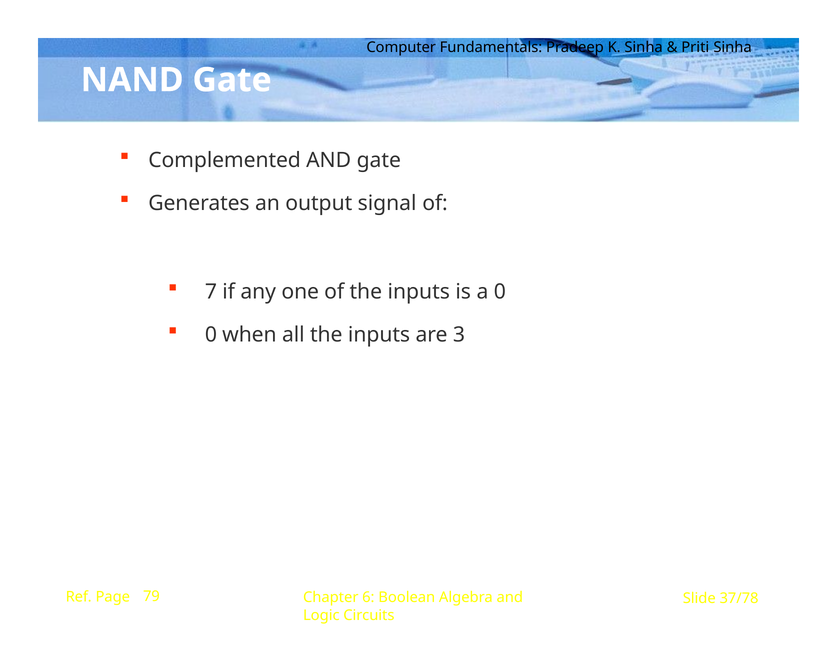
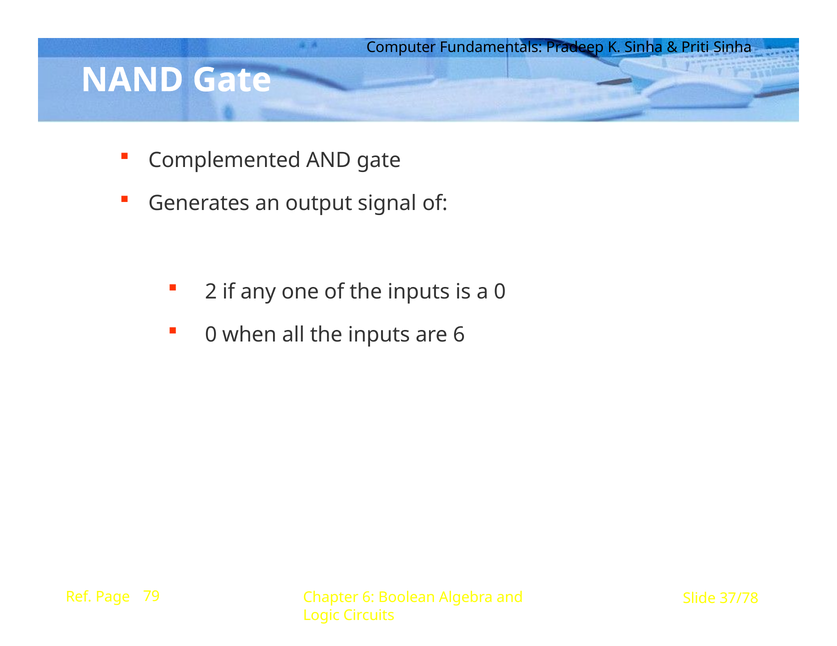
7: 7 -> 2
are 3: 3 -> 6
